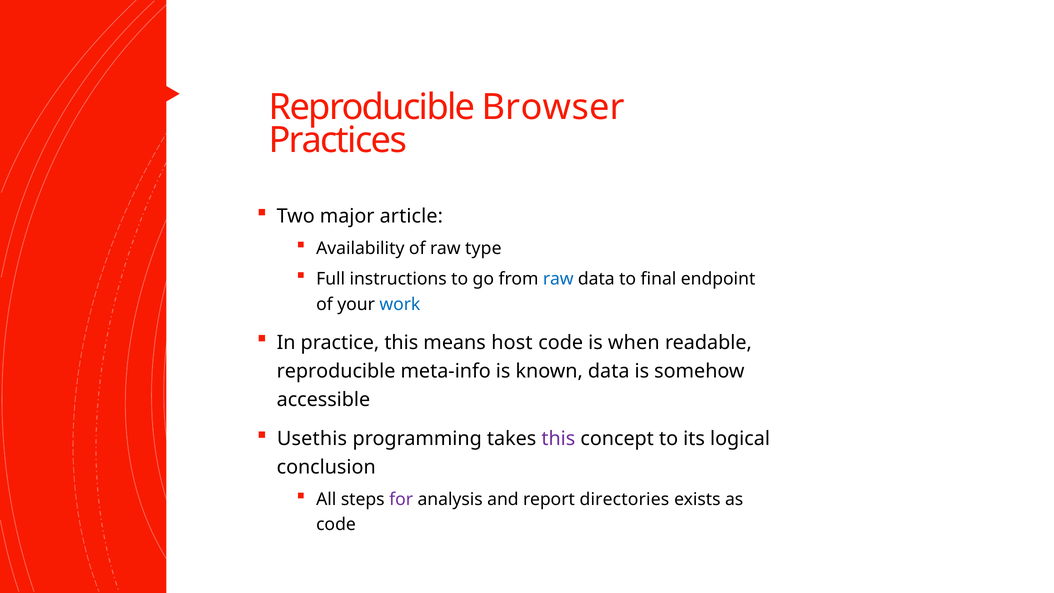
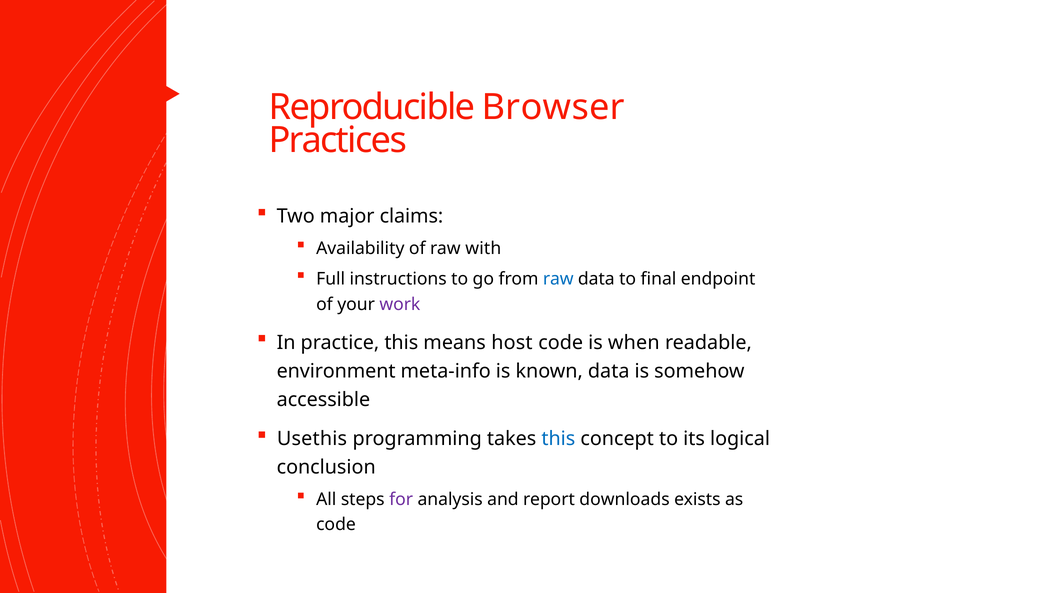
article: article -> claims
type: type -> with
work colour: blue -> purple
reproducible at (336, 371): reproducible -> environment
this at (558, 439) colour: purple -> blue
directories: directories -> downloads
